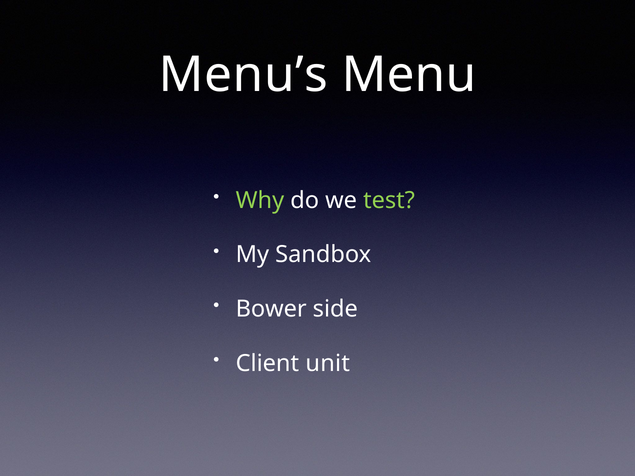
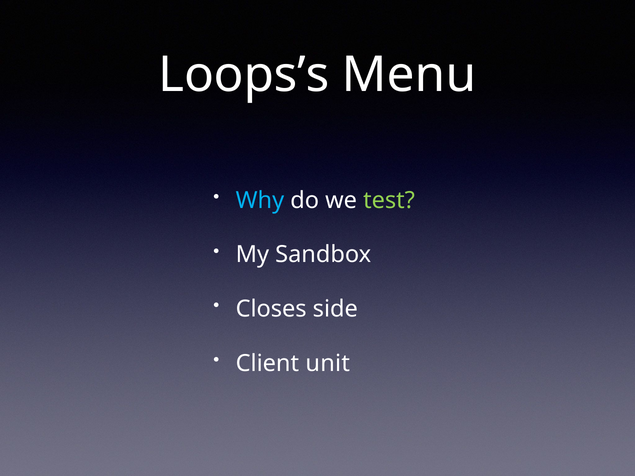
Menu’s: Menu’s -> Loops’s
Why colour: light green -> light blue
Bower: Bower -> Closes
